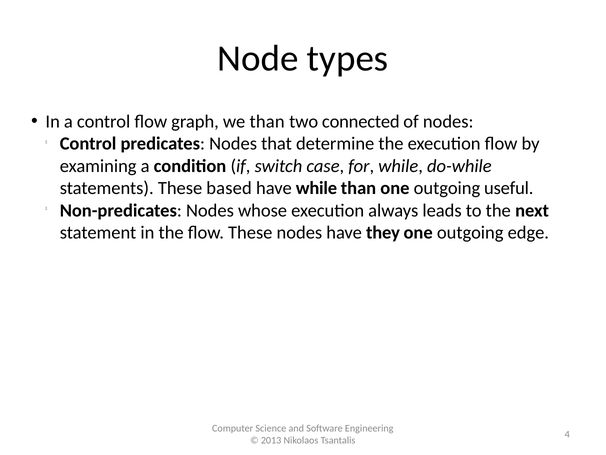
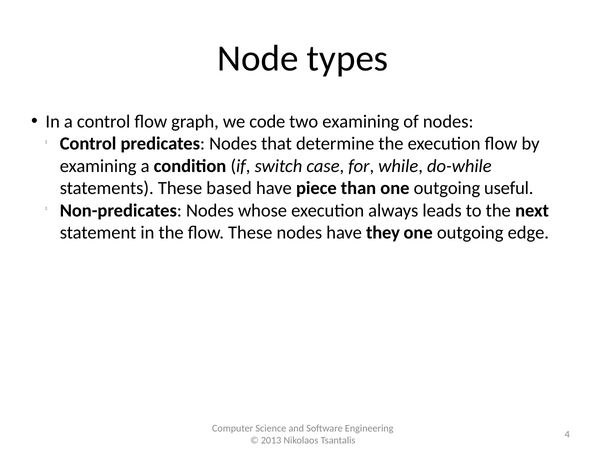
we than: than -> code
two connected: connected -> examining
have while: while -> piece
